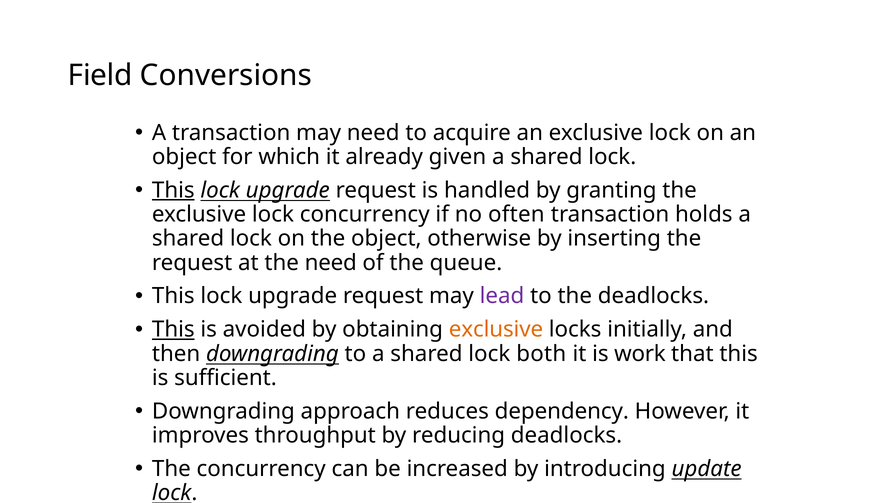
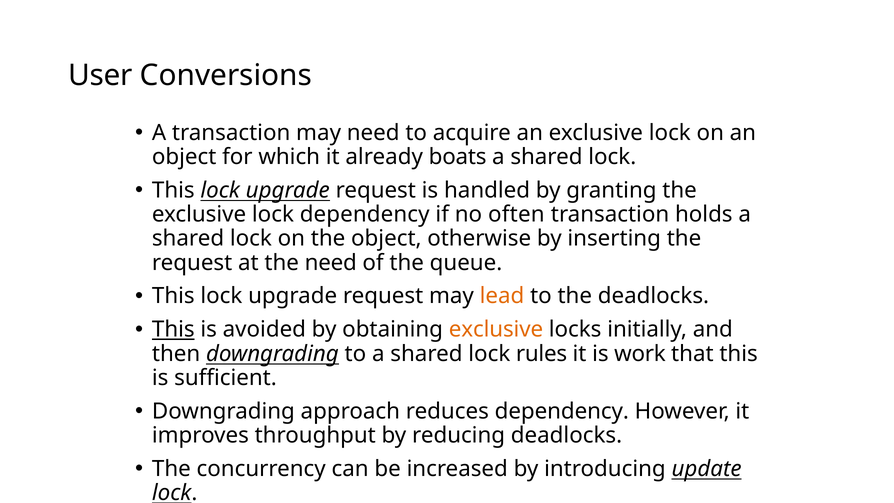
Field: Field -> User
given: given -> boats
This at (173, 190) underline: present -> none
lock concurrency: concurrency -> dependency
lead colour: purple -> orange
both: both -> rules
